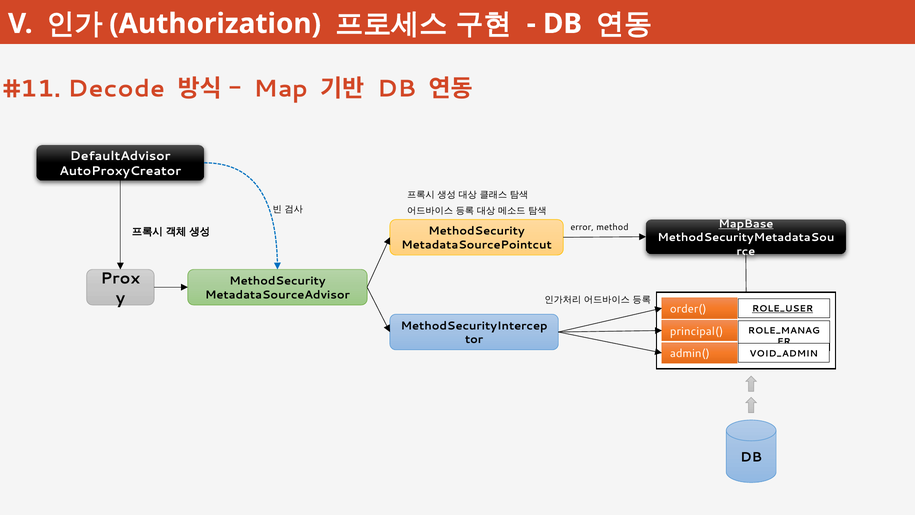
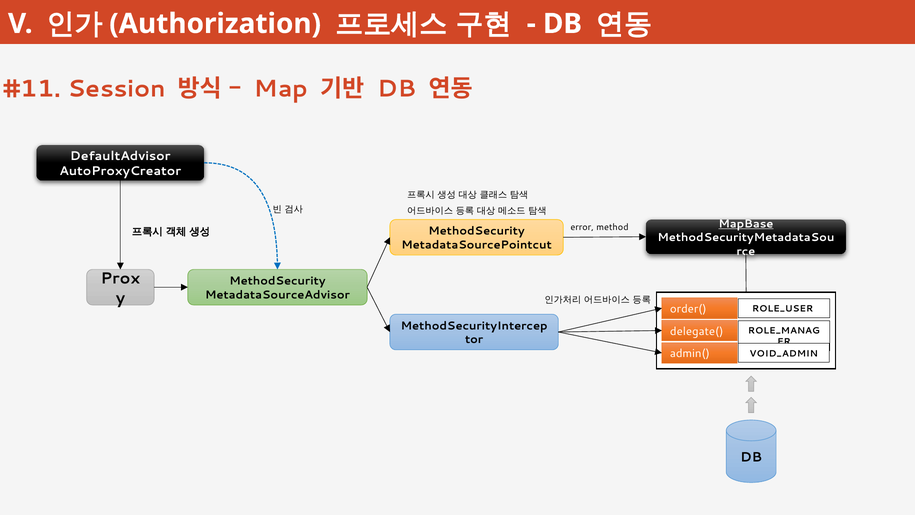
Decode: Decode -> Session
ROLE_USER underline: present -> none
principal(: principal( -> delegate(
